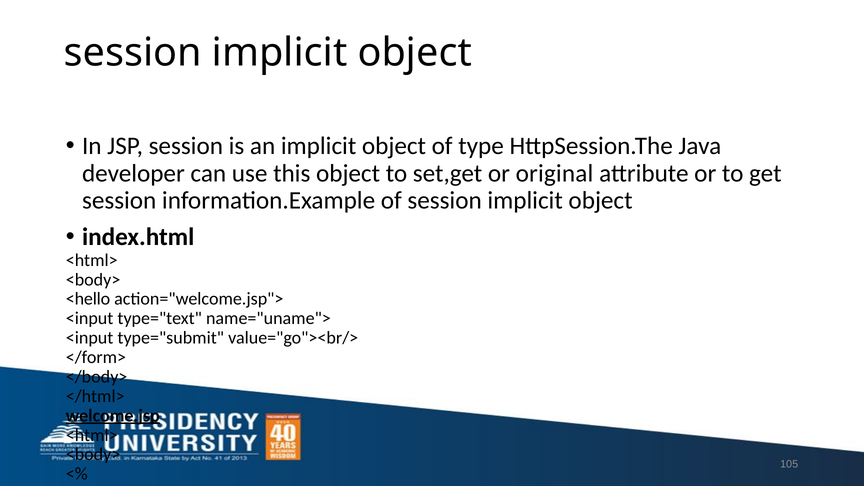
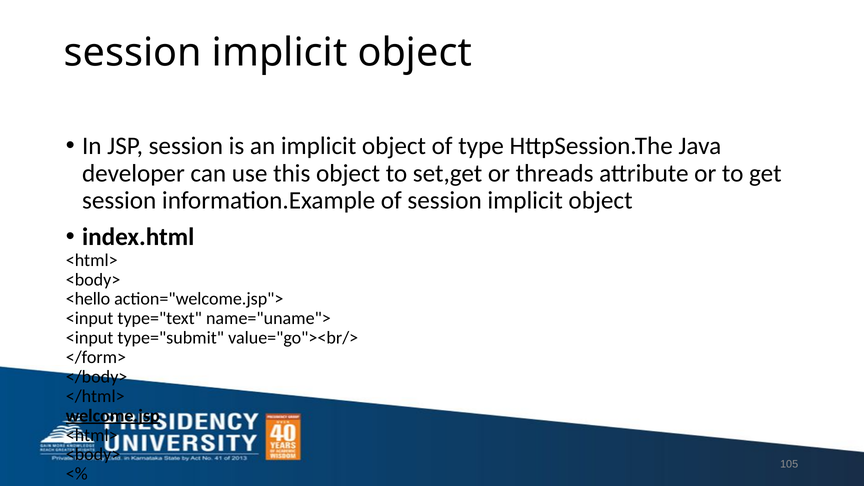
original: original -> threads
